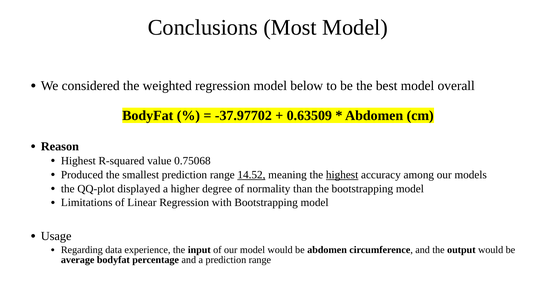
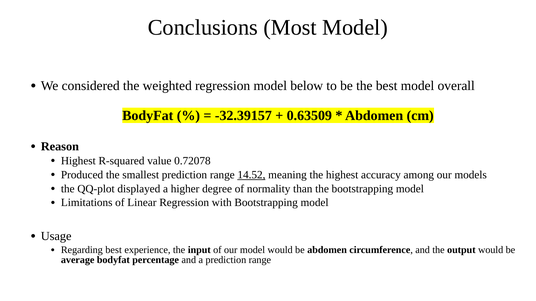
-37.97702: -37.97702 -> -32.39157
0.75068: 0.75068 -> 0.72078
highest at (342, 175) underline: present -> none
Regarding data: data -> best
